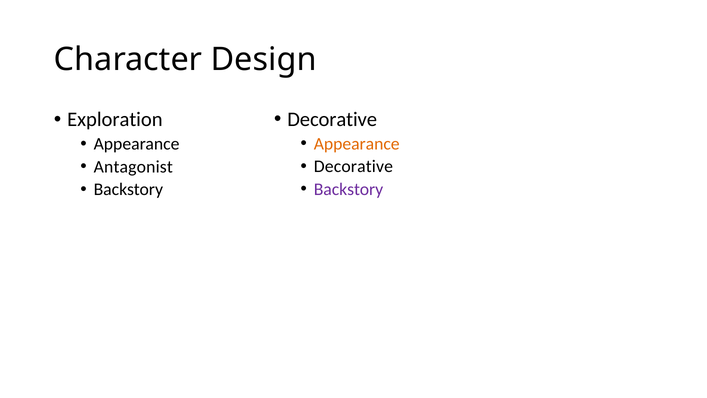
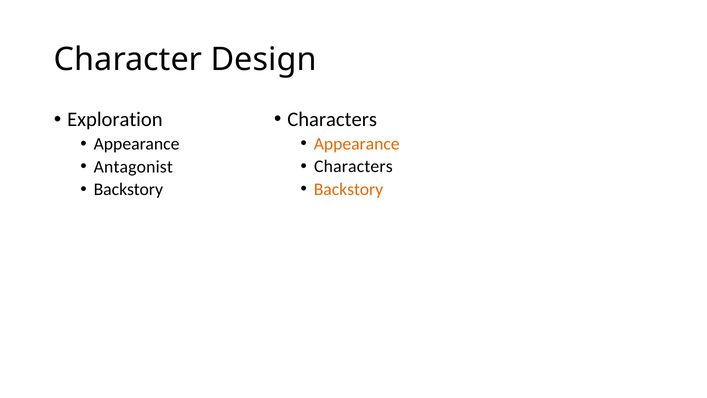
Decorative at (332, 119): Decorative -> Characters
Decorative at (353, 166): Decorative -> Characters
Backstory at (349, 189) colour: purple -> orange
